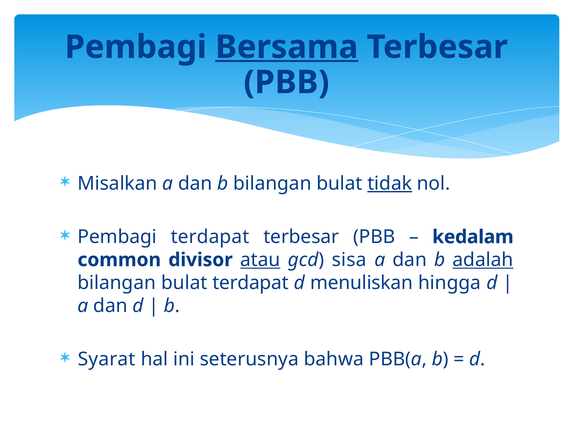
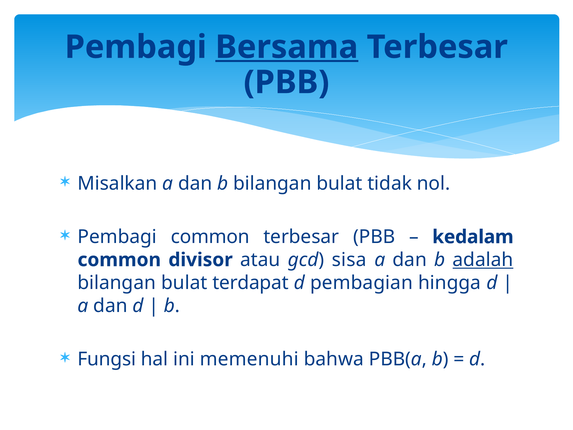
tidak underline: present -> none
Pembagi terdapat: terdapat -> common
atau underline: present -> none
menuliskan: menuliskan -> pembagian
Syarat: Syarat -> Fungsi
seterusnya: seterusnya -> memenuhi
